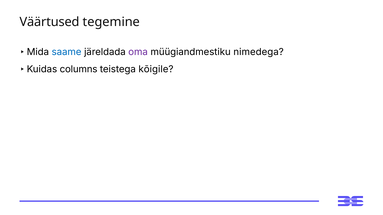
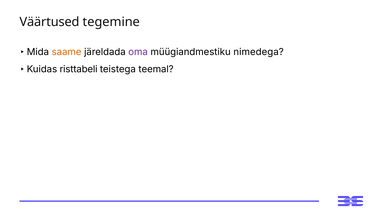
saame colour: blue -> orange
columns: columns -> risttabeli
kõigile: kõigile -> teemal
